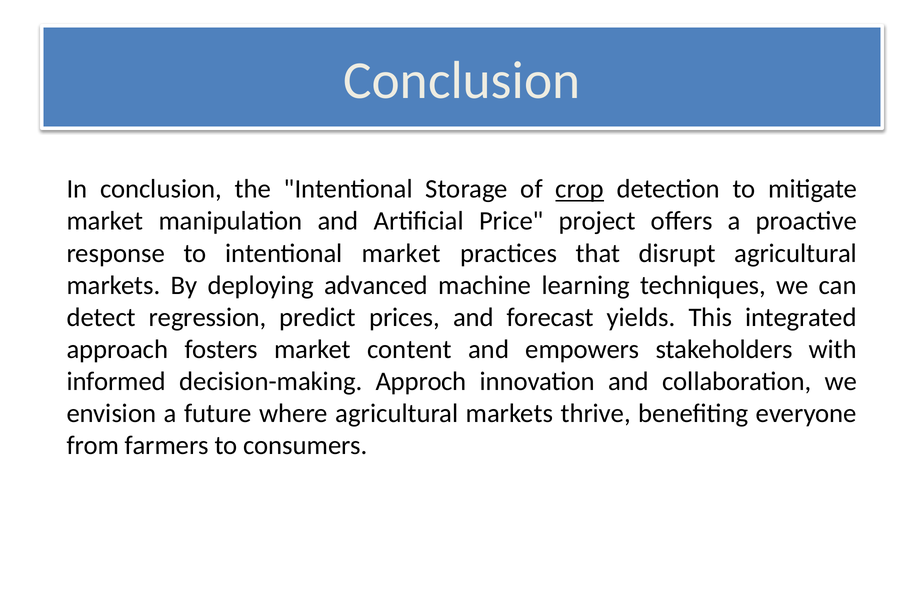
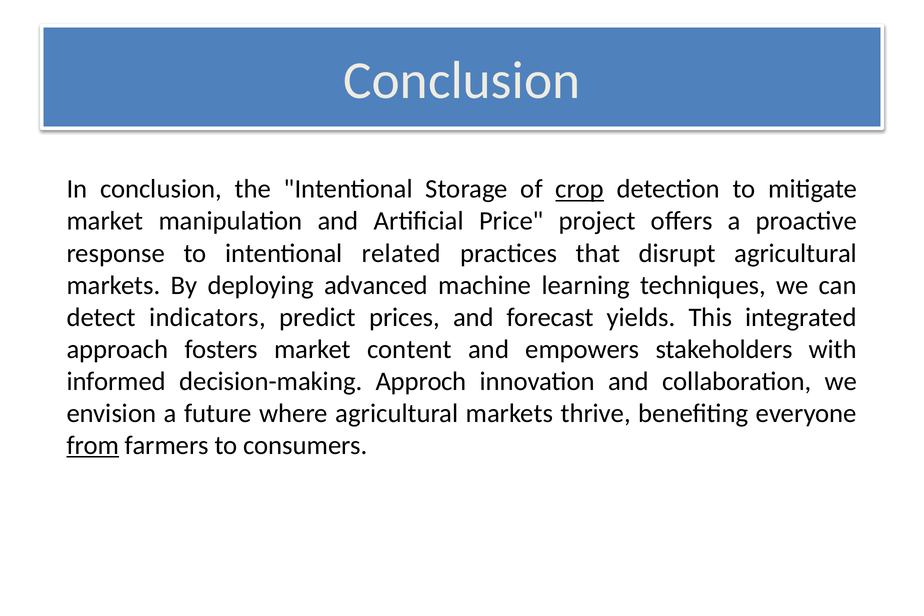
intentional market: market -> related
regression: regression -> indicators
from underline: none -> present
